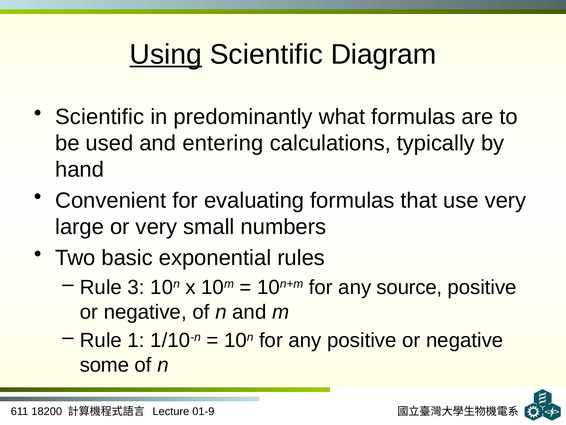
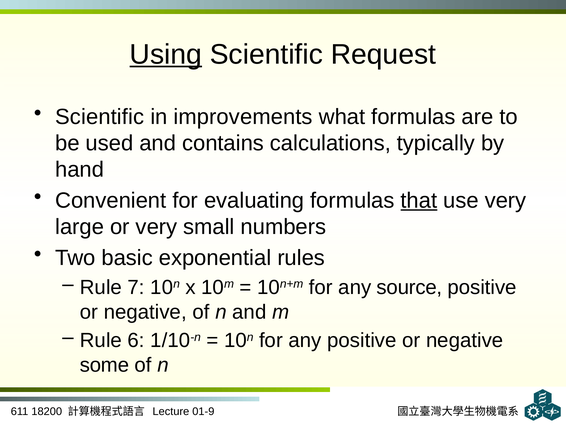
Diagram: Diagram -> Request
predominantly: predominantly -> improvements
entering: entering -> contains
that underline: none -> present
3: 3 -> 7
1: 1 -> 6
